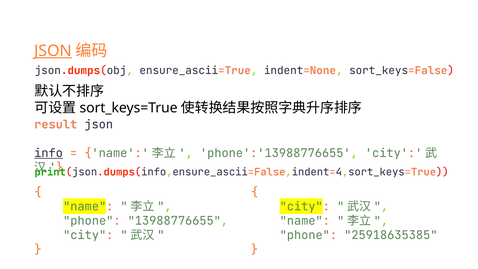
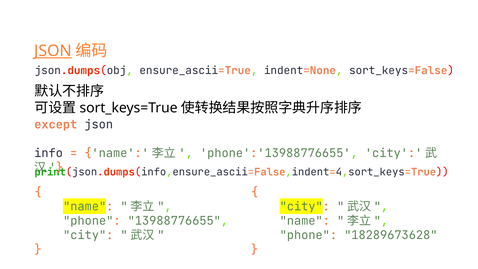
result: result -> except
info underline: present -> none
25918635385: 25918635385 -> 18289673628
